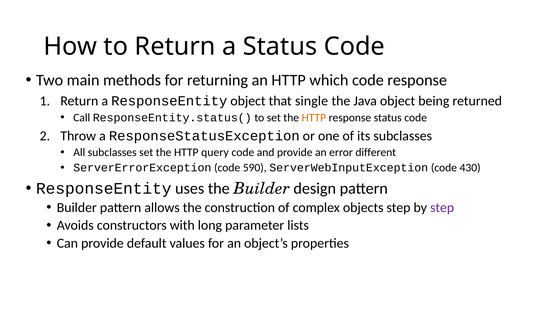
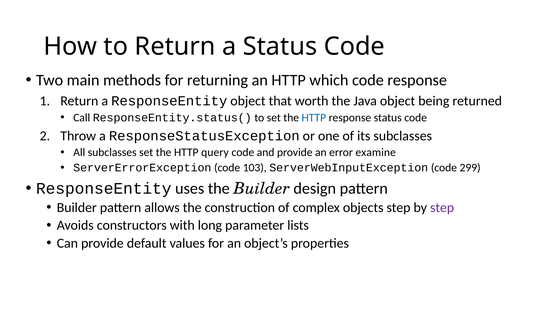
single: single -> worth
HTTP at (314, 118) colour: orange -> blue
different: different -> examine
590: 590 -> 103
430: 430 -> 299
